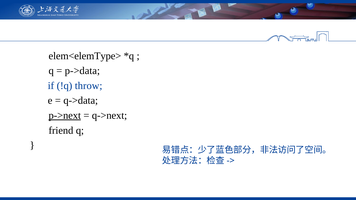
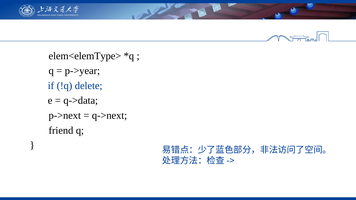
p->data: p->data -> p->year
throw: throw -> delete
p->next underline: present -> none
